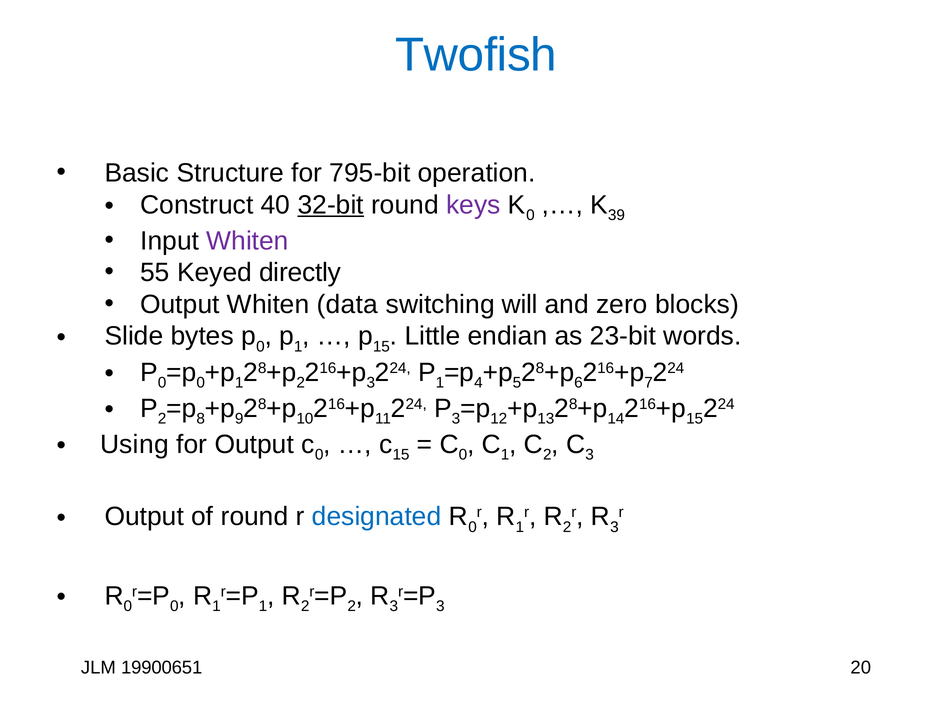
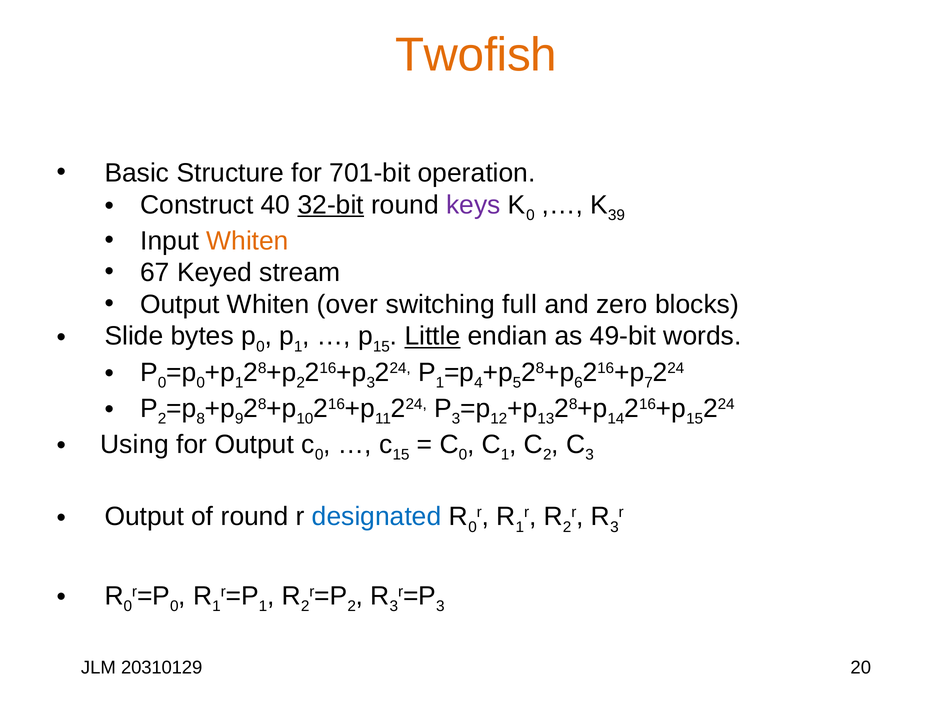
Twofish colour: blue -> orange
795-bit: 795-bit -> 701-bit
Whiten at (248, 241) colour: purple -> orange
55: 55 -> 67
directly: directly -> stream
data: data -> over
will: will -> full
Little underline: none -> present
23-bit: 23-bit -> 49-bit
19900651: 19900651 -> 20310129
